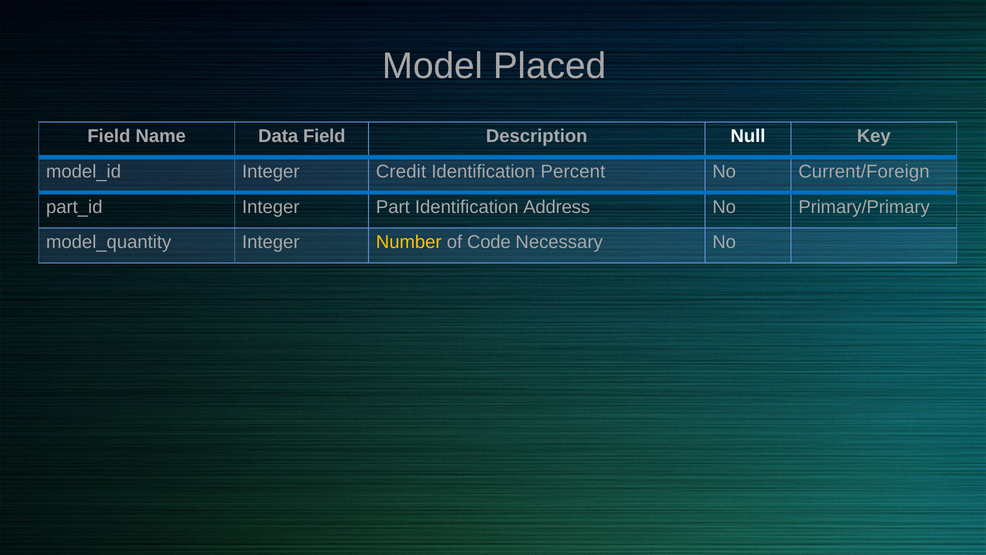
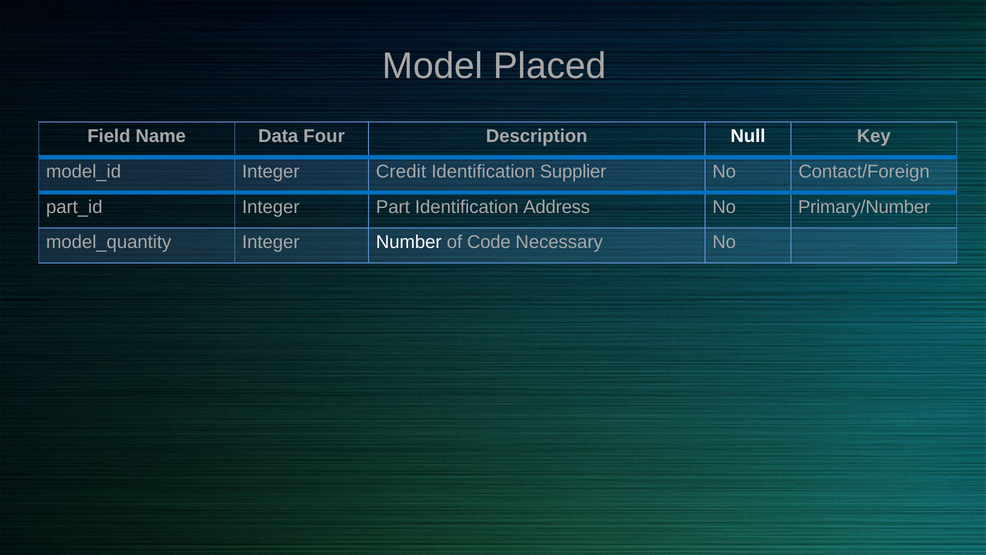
Data Field: Field -> Four
Percent: Percent -> Supplier
Current/Foreign: Current/Foreign -> Contact/Foreign
Primary/Primary: Primary/Primary -> Primary/Number
Number colour: yellow -> white
